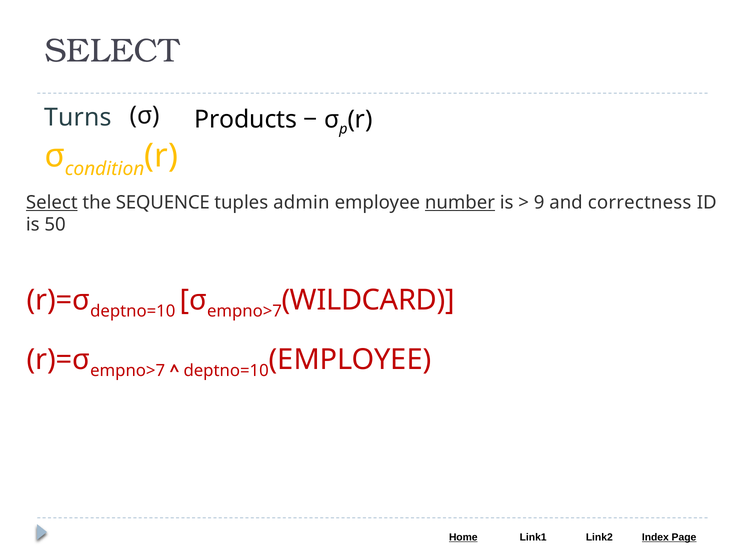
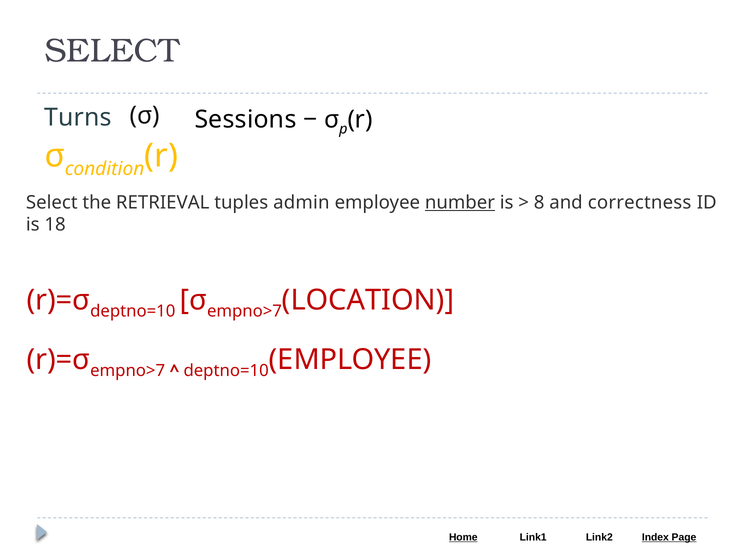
Products: Products -> Sessions
Select at (52, 202) underline: present -> none
SEQUENCE: SEQUENCE -> RETRIEVAL
9: 9 -> 8
50: 50 -> 18
WILDCARD: WILDCARD -> LOCATION
